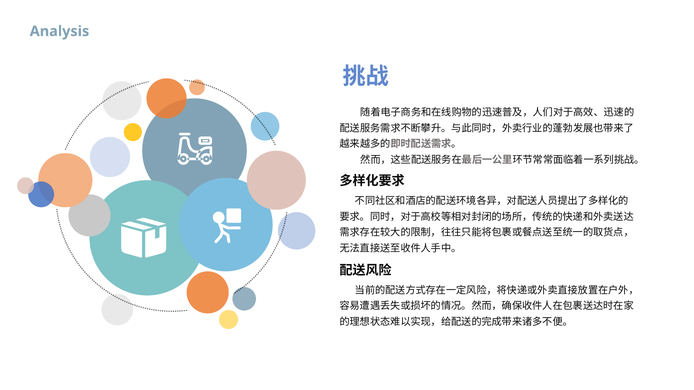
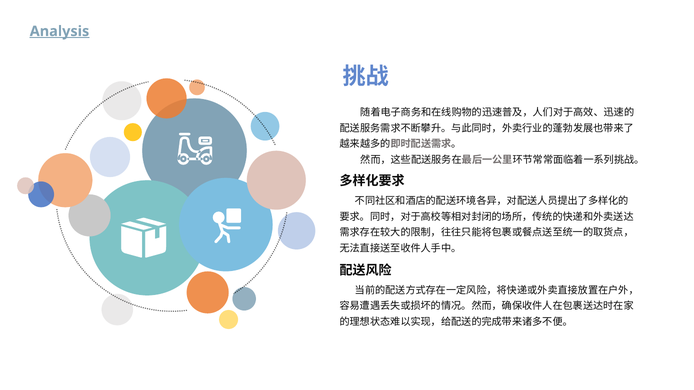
Analysis underline: none -> present
